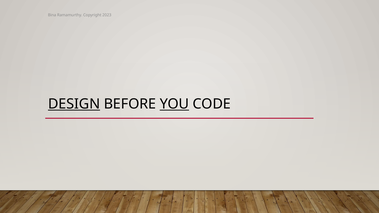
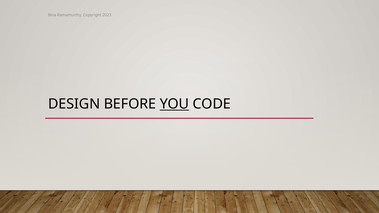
DESIGN underline: present -> none
